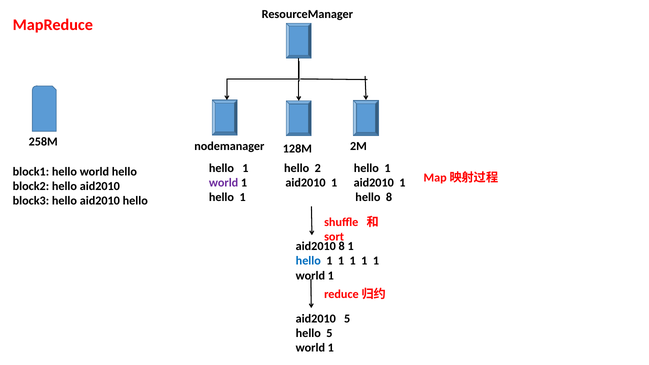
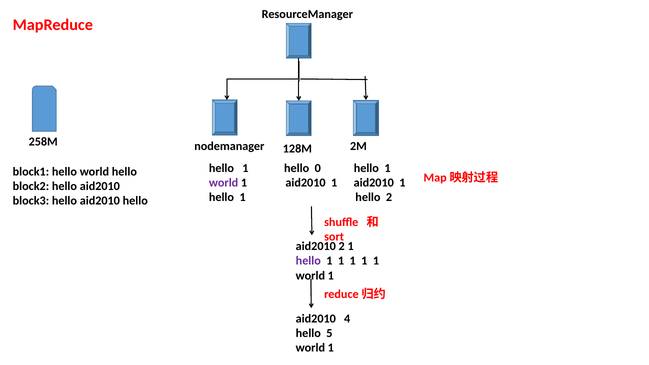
2: 2 -> 0
hello 8: 8 -> 2
aid2010 8: 8 -> 2
hello at (308, 261) colour: blue -> purple
aid2010 5: 5 -> 4
